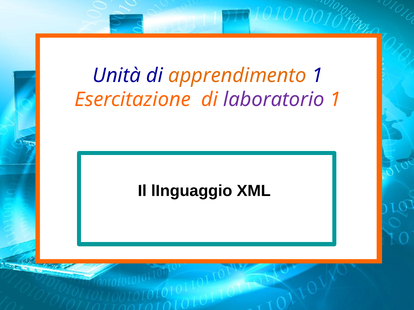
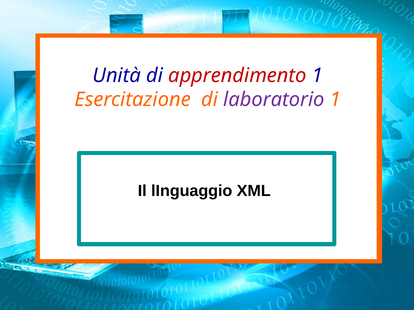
apprendimento colour: orange -> red
